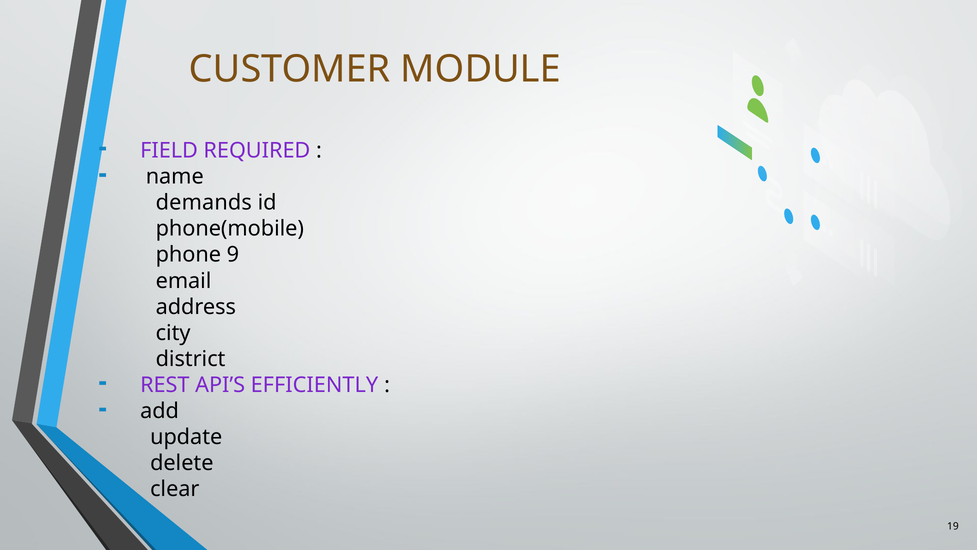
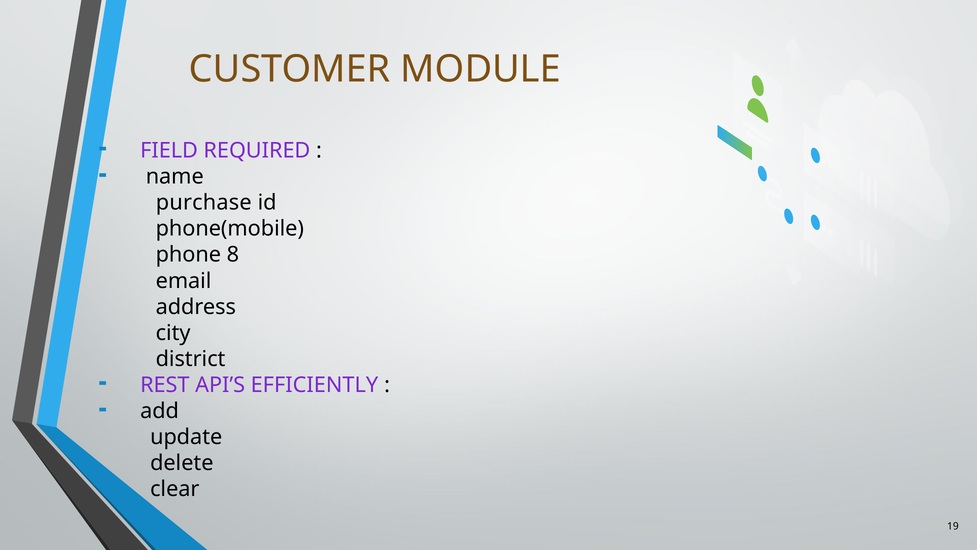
demands: demands -> purchase
9: 9 -> 8
